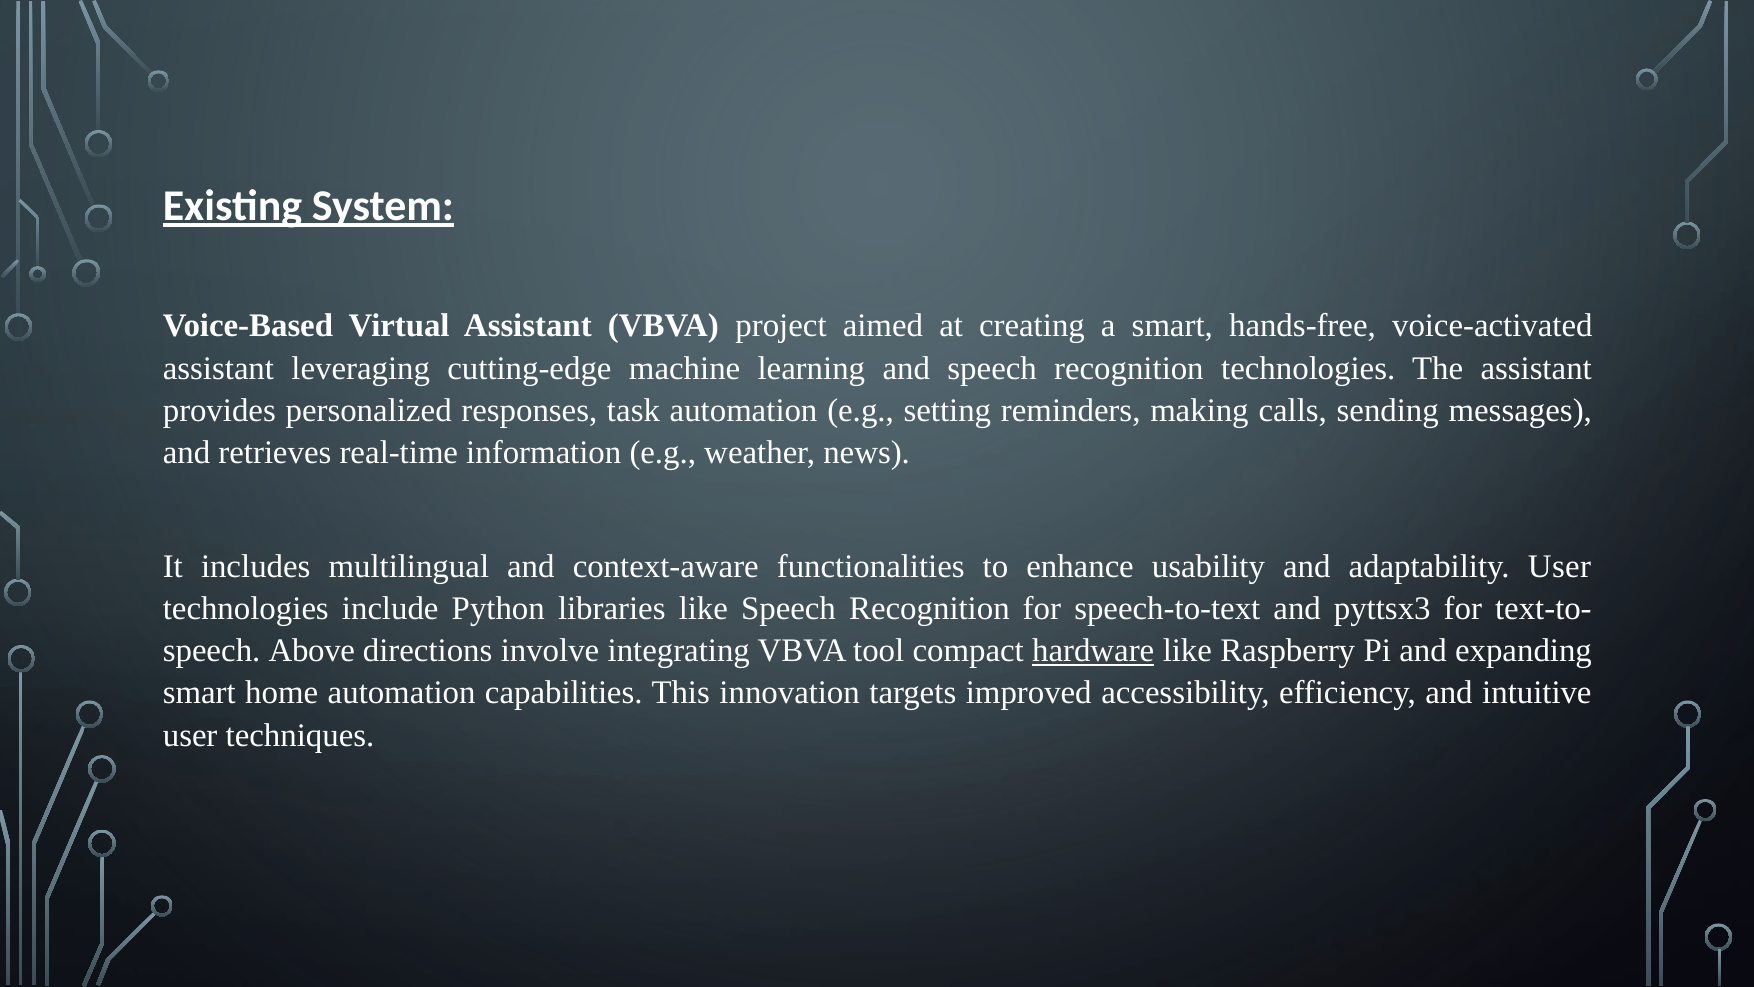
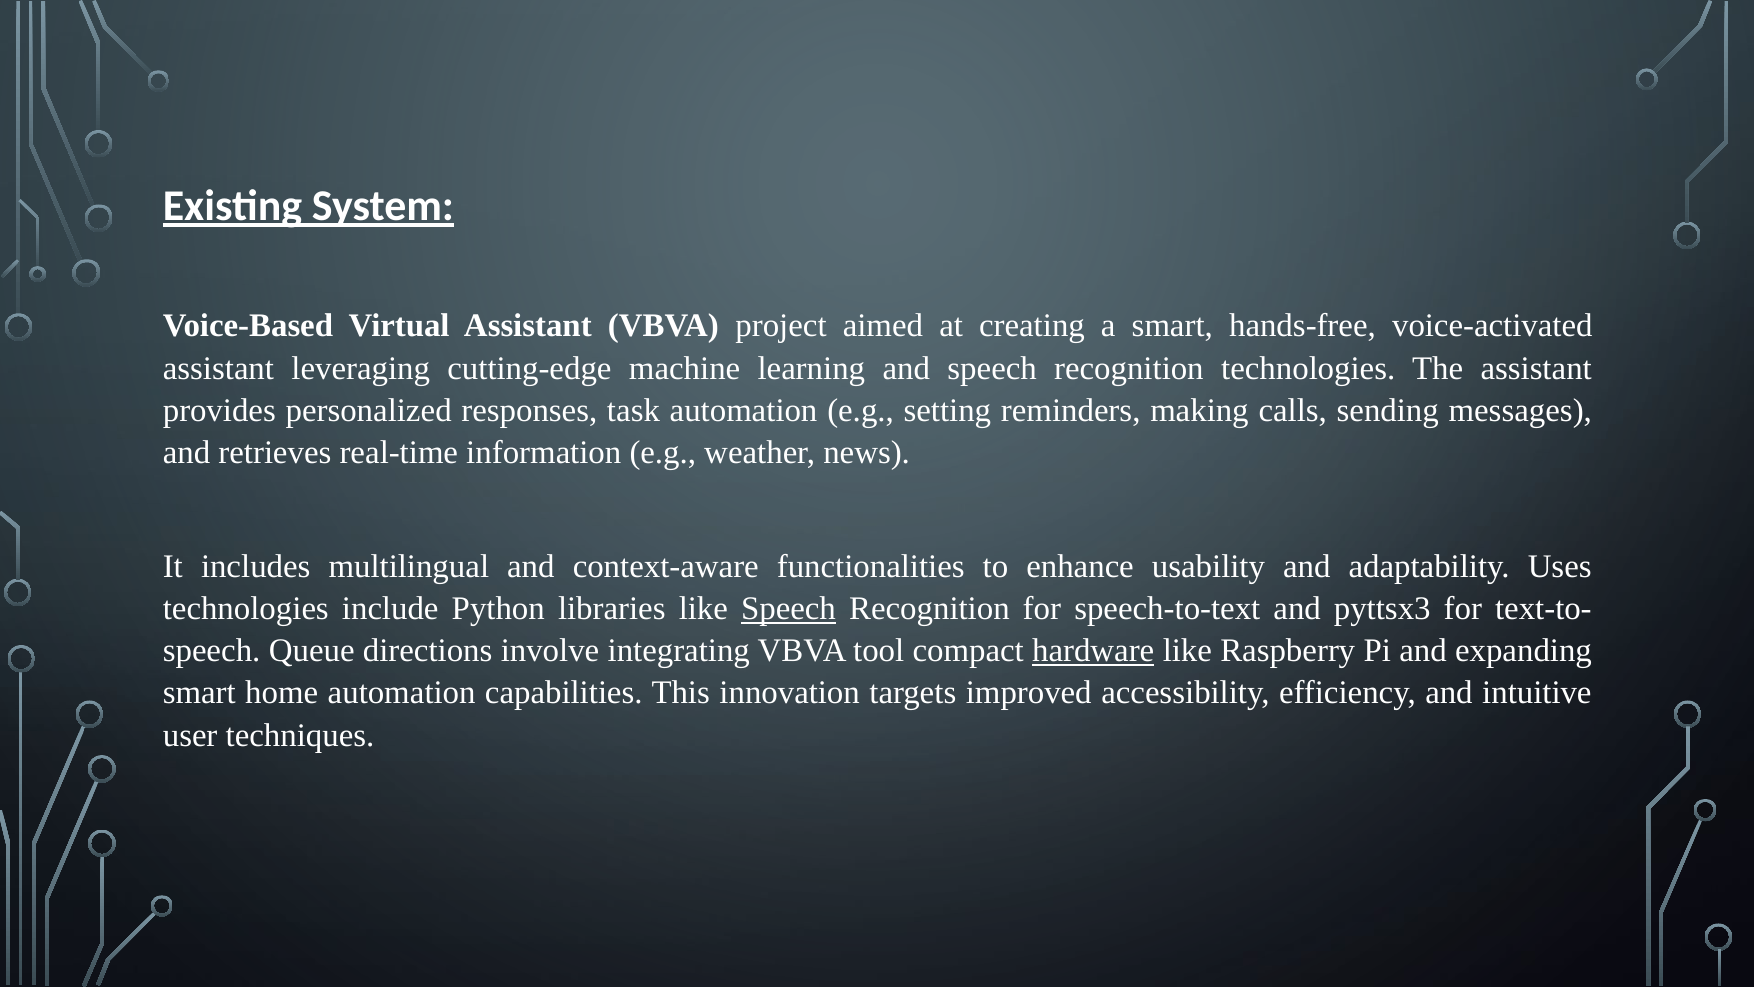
adaptability User: User -> Uses
Speech at (789, 608) underline: none -> present
Above: Above -> Queue
